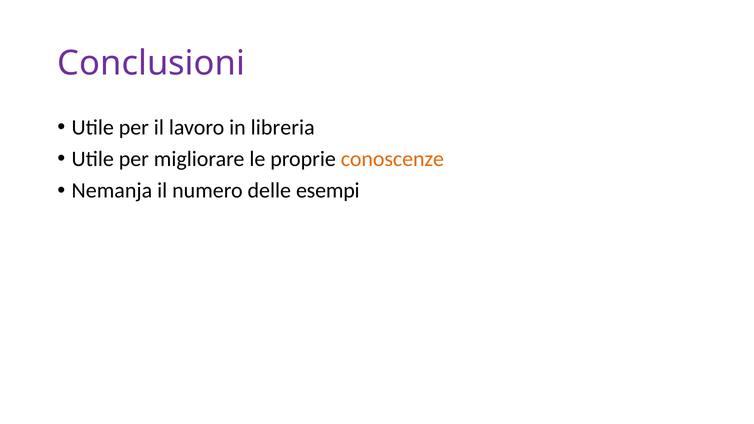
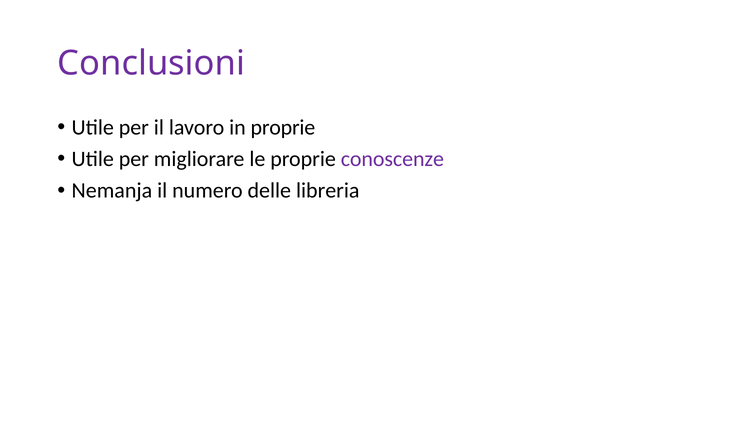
in libreria: libreria -> proprie
conoscenze colour: orange -> purple
esempi: esempi -> libreria
